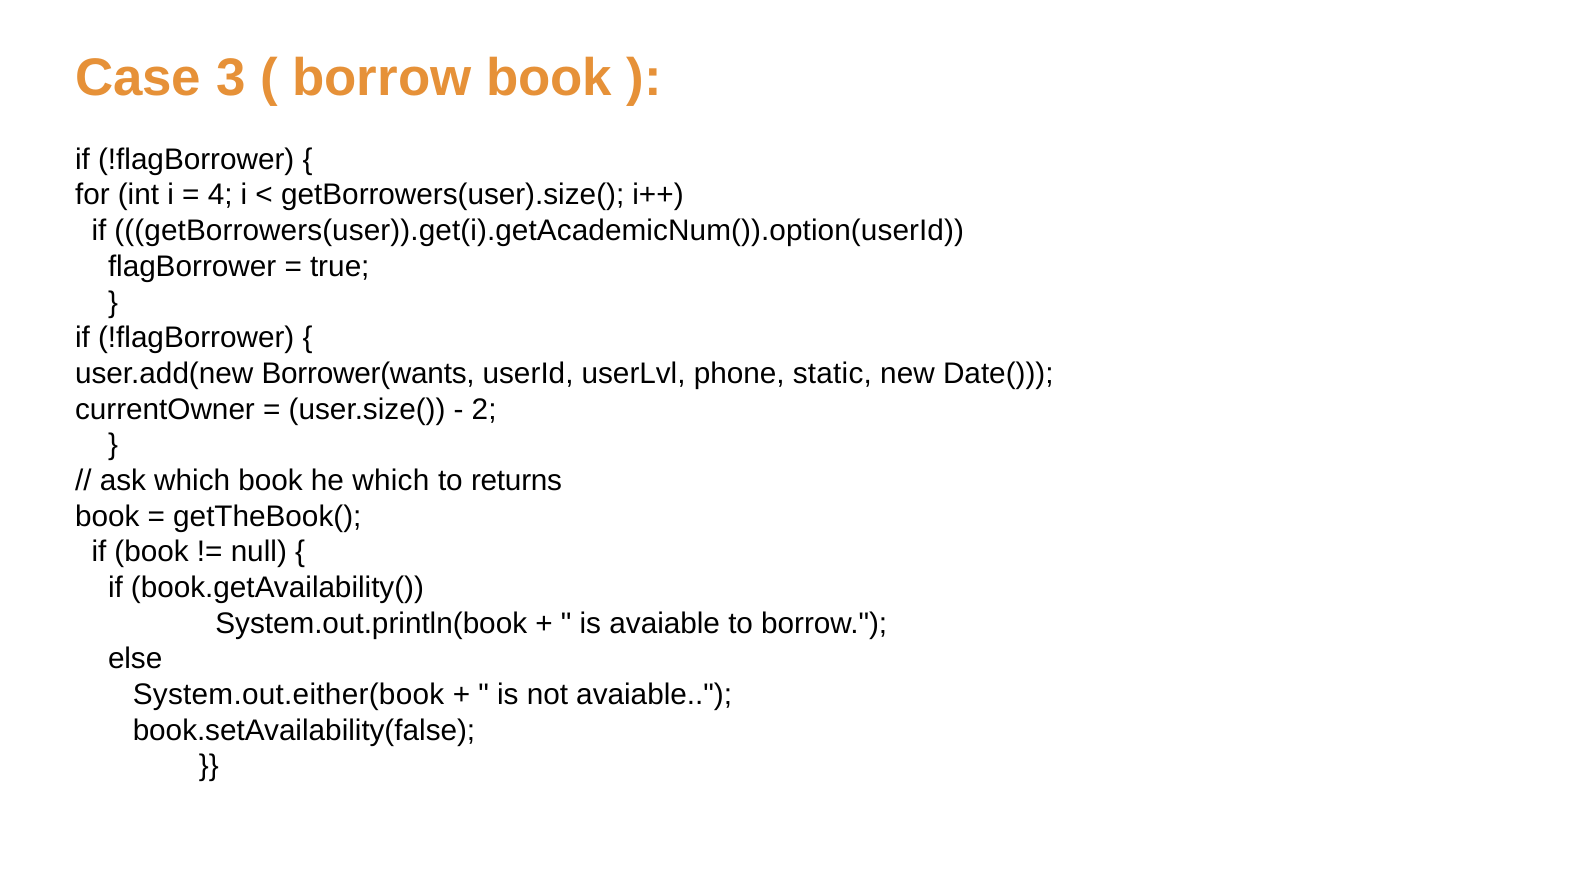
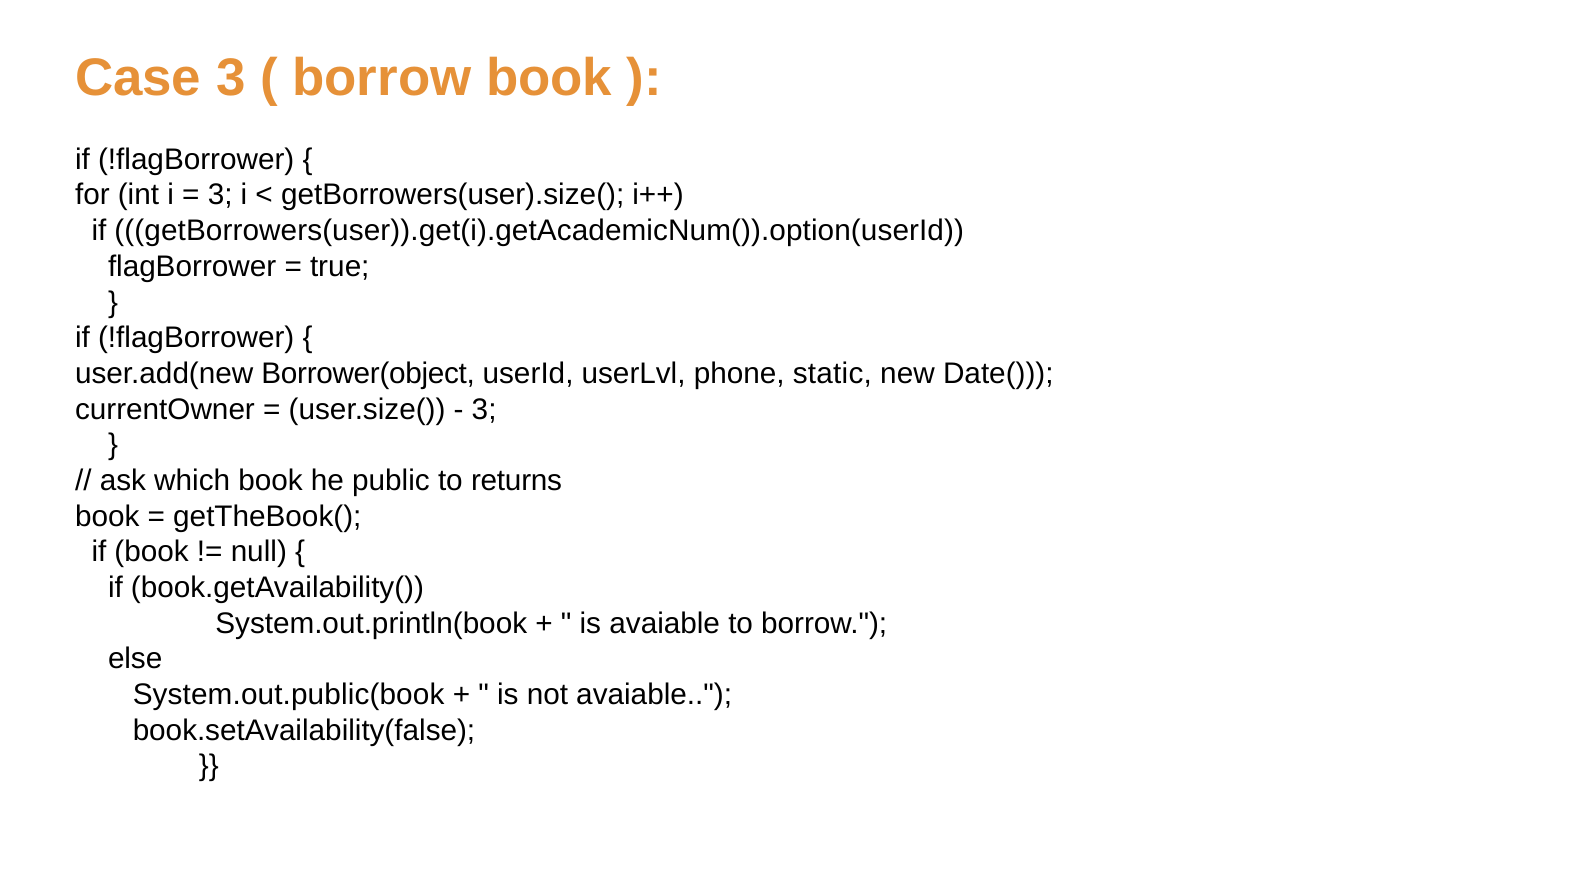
4 at (220, 195): 4 -> 3
Borrower(wants: Borrower(wants -> Borrower(object
2 at (484, 409): 2 -> 3
he which: which -> public
System.out.either(book: System.out.either(book -> System.out.public(book
